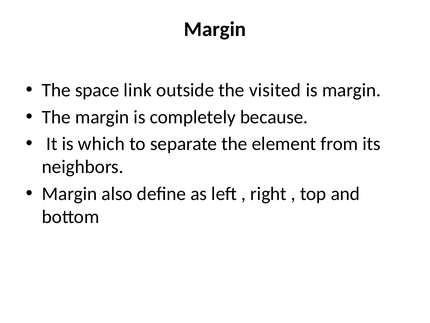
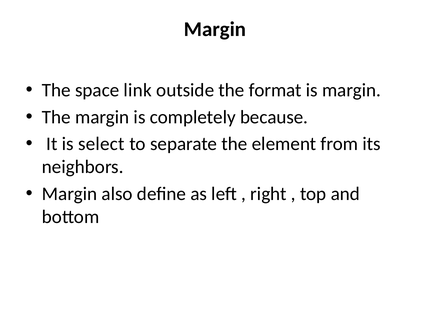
visited: visited -> format
which: which -> select
